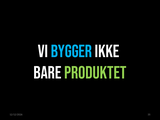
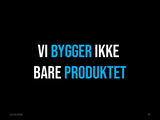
PRODUKTET colour: light green -> light blue
